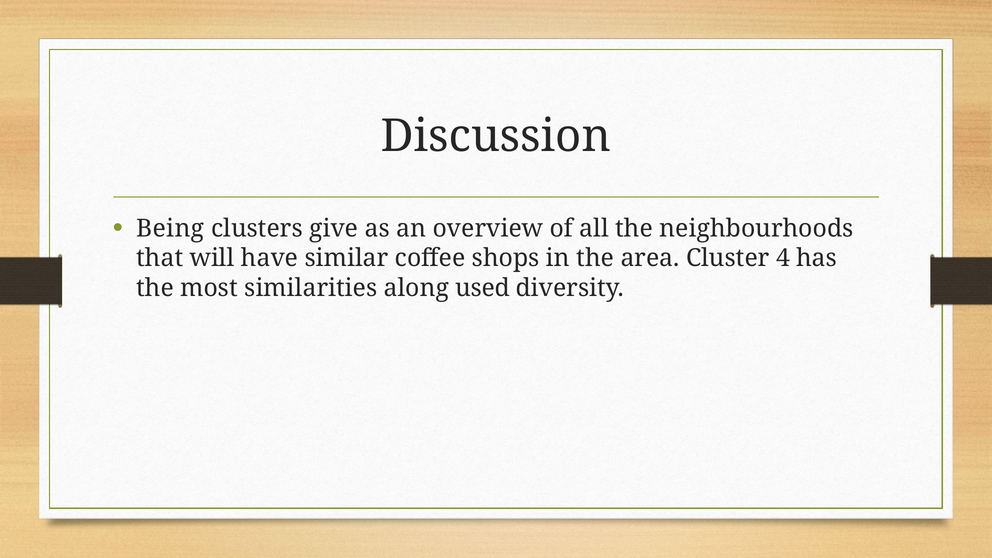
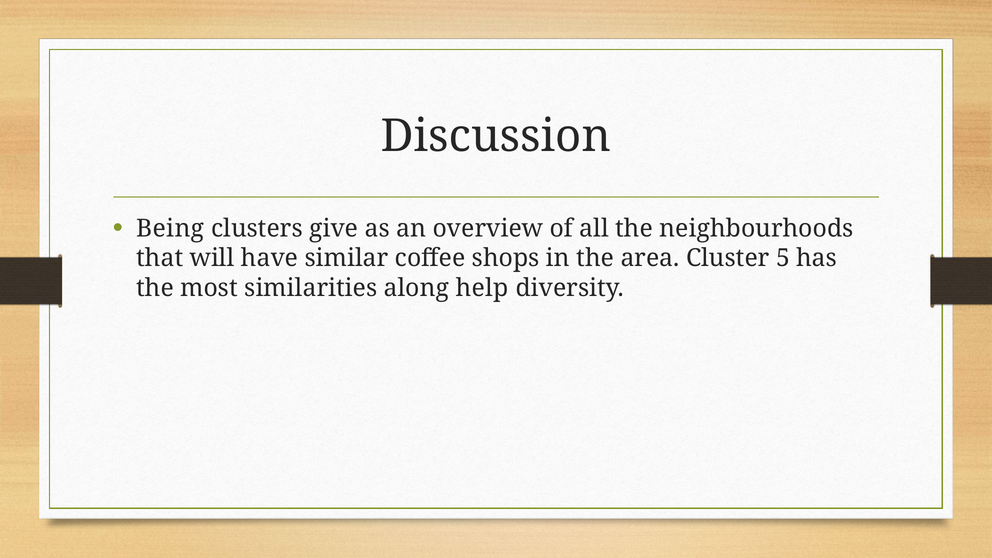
4: 4 -> 5
used: used -> help
